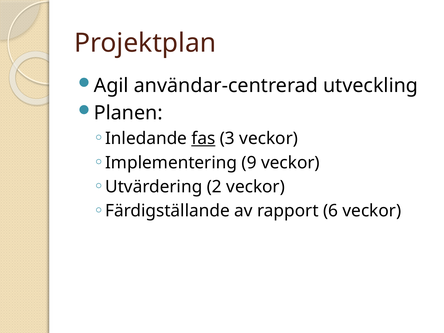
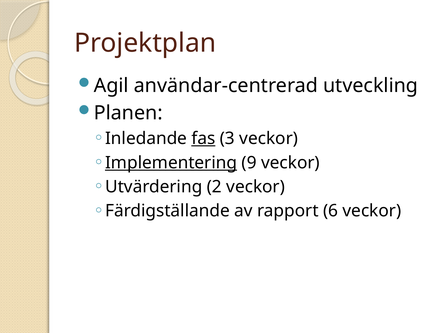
Implementering underline: none -> present
